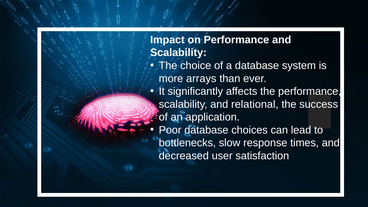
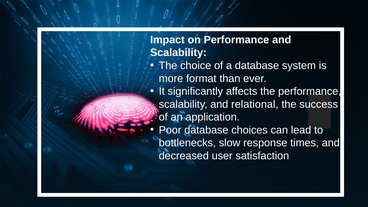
arrays: arrays -> format
